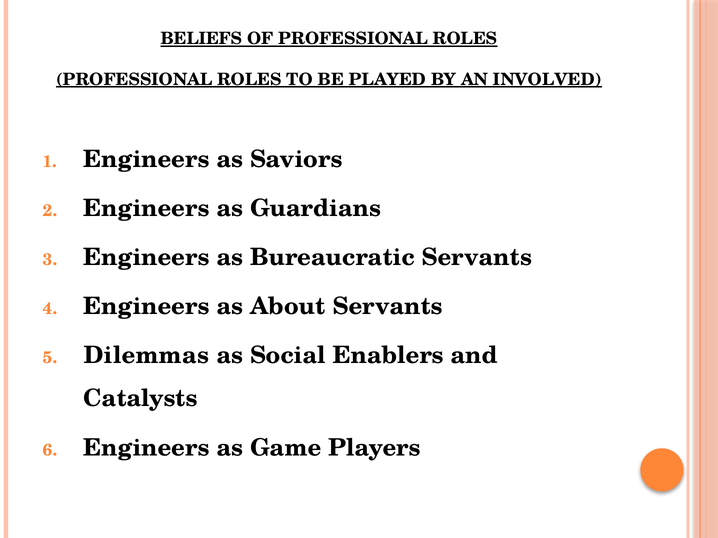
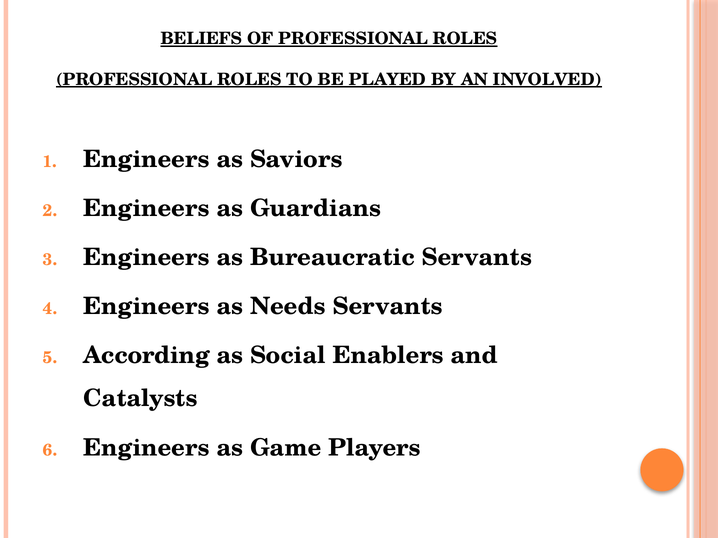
About: About -> Needs
Dilemmas: Dilemmas -> According
